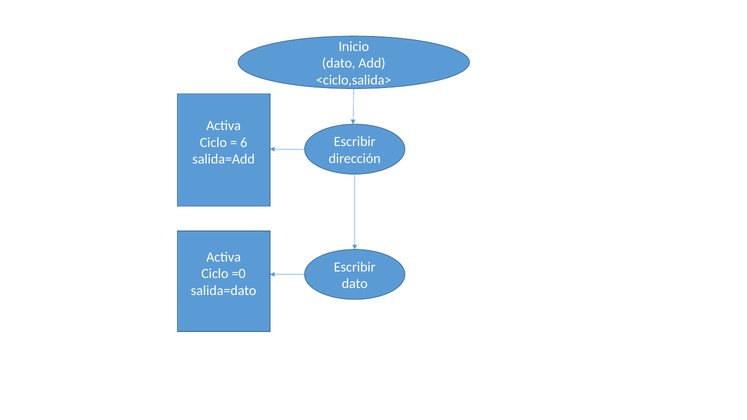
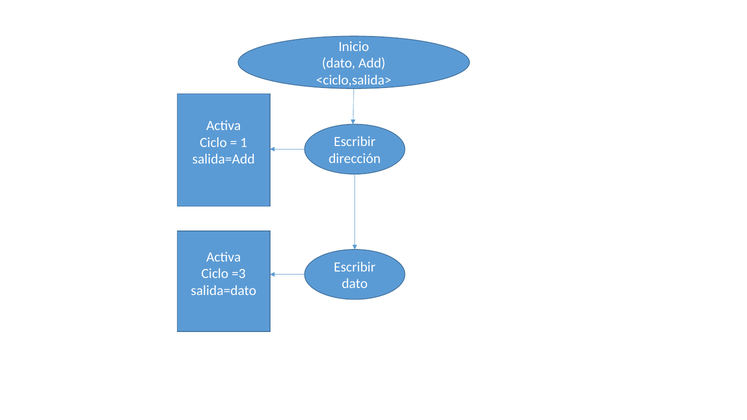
6: 6 -> 1
=0: =0 -> =3
